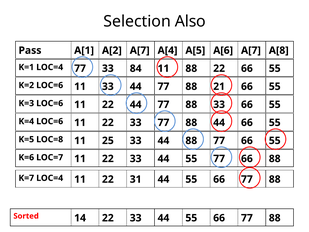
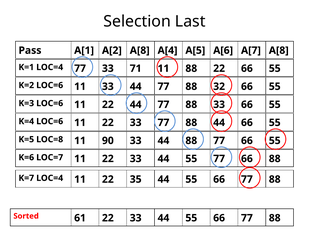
Also: Also -> Last
A[2 A[7: A[7 -> A[8
84: 84 -> 71
21: 21 -> 32
25: 25 -> 90
31: 31 -> 35
Sorted 14: 14 -> 61
